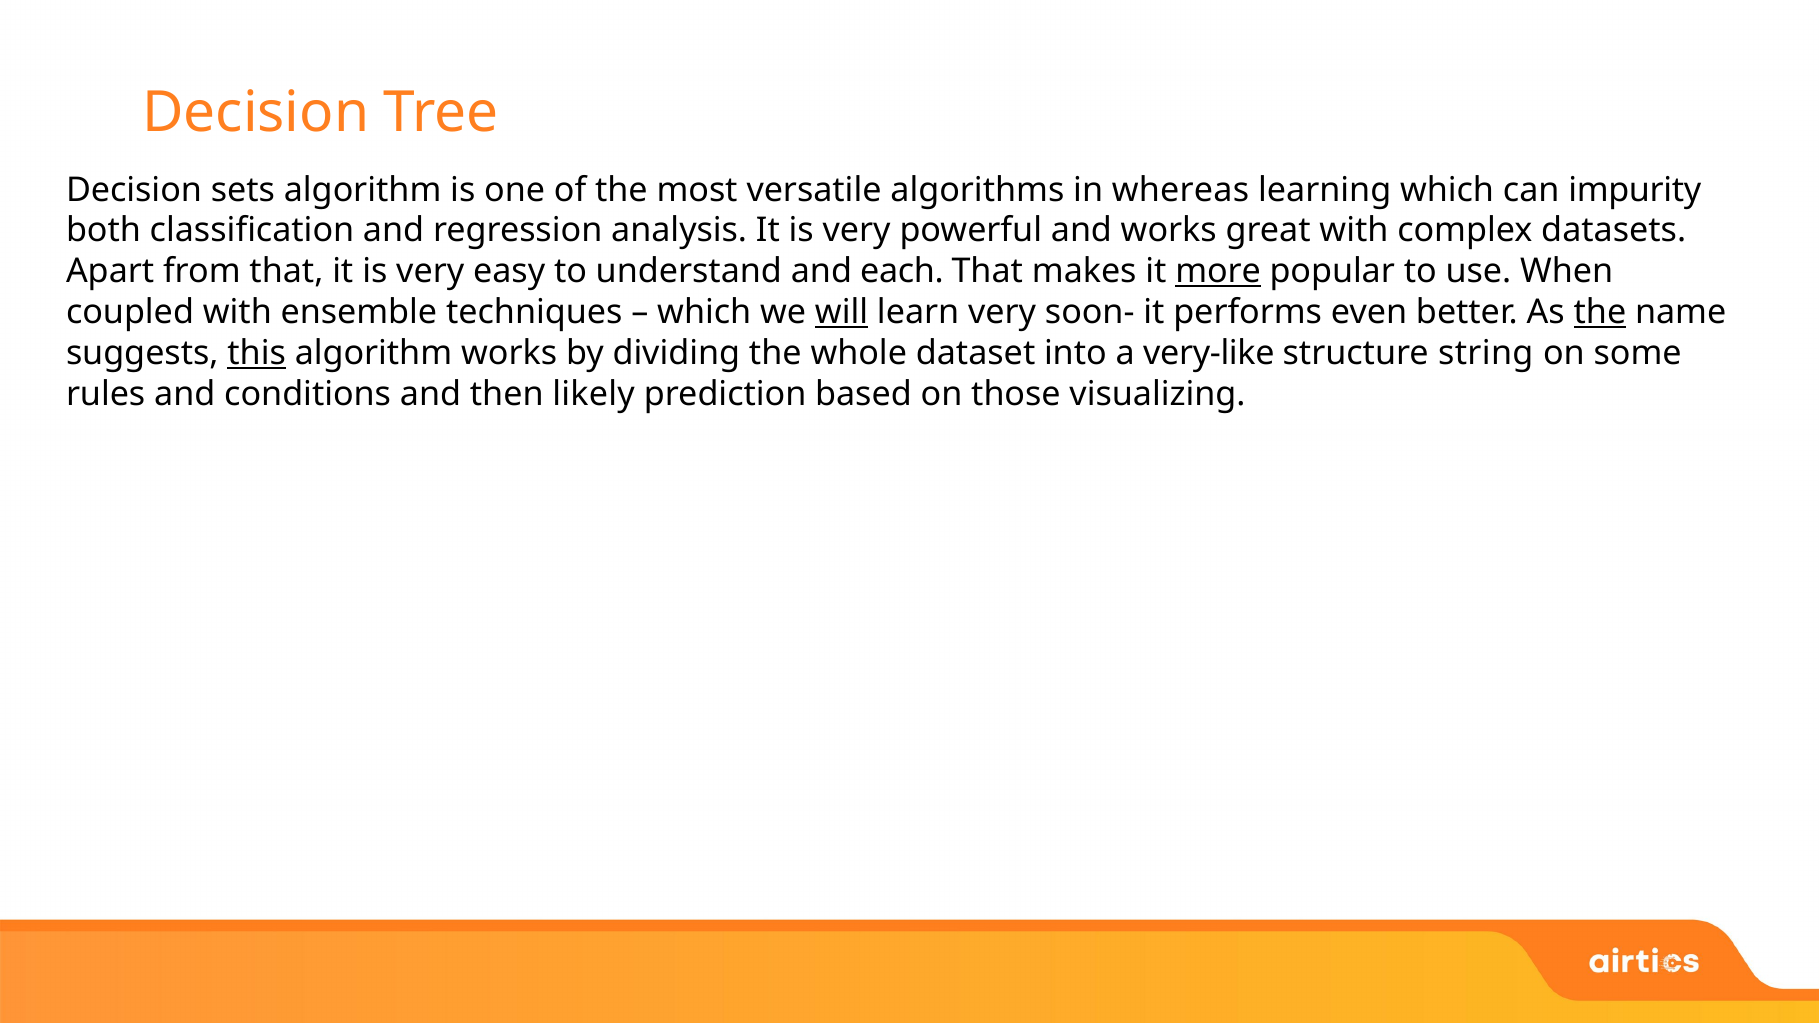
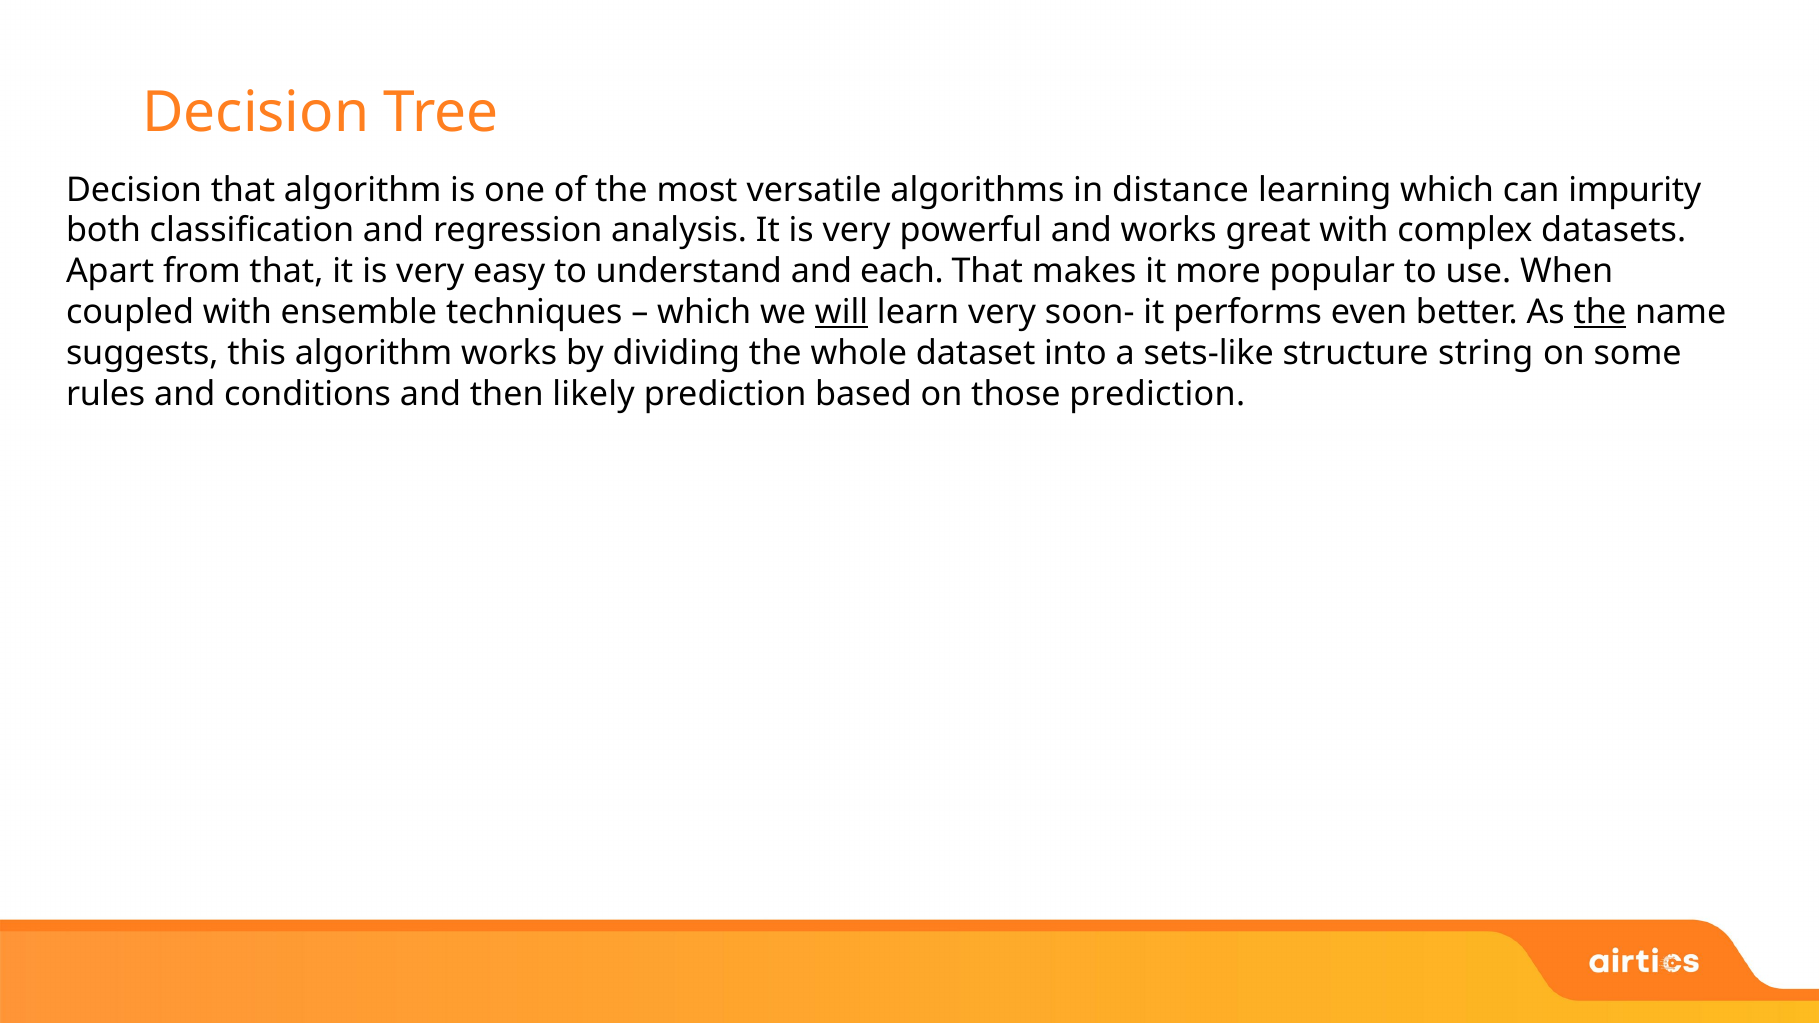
Decision sets: sets -> that
whereas: whereas -> distance
more underline: present -> none
this underline: present -> none
very-like: very-like -> sets-like
those visualizing: visualizing -> prediction
